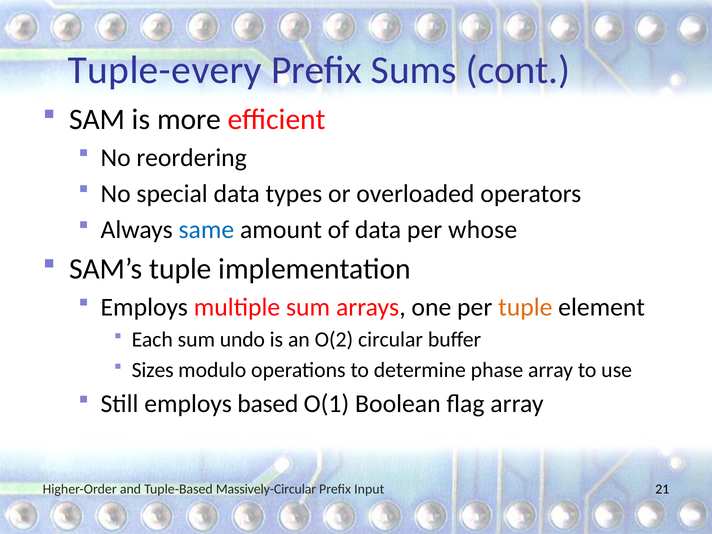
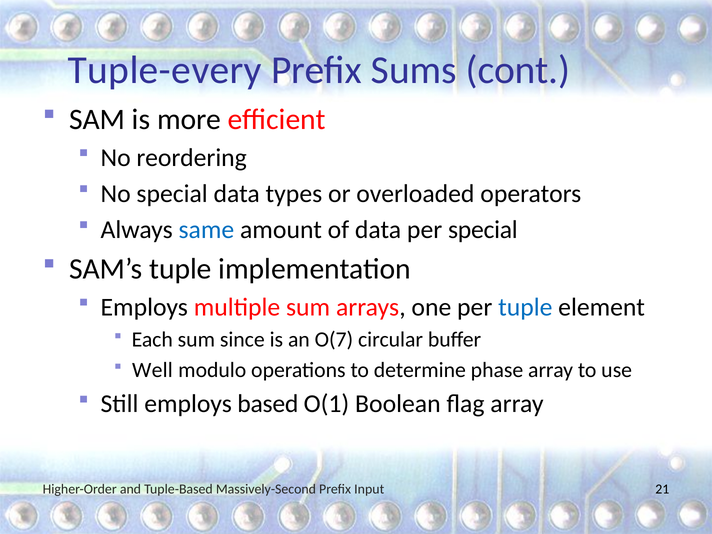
per whose: whose -> special
tuple at (525, 307) colour: orange -> blue
undo: undo -> since
O(2: O(2 -> O(7
Sizes: Sizes -> Well
Massively-Circular: Massively-Circular -> Massively-Second
